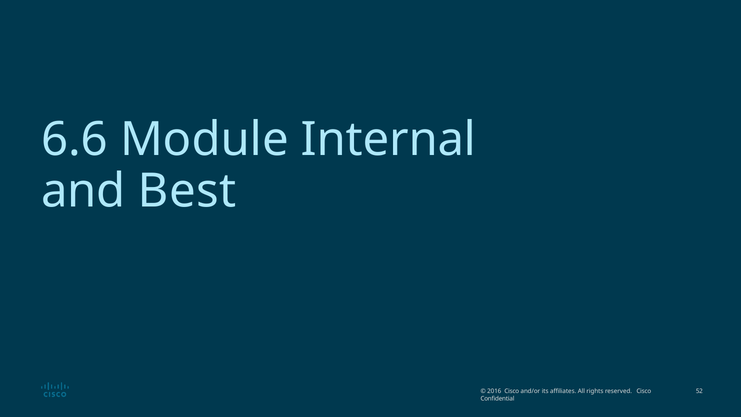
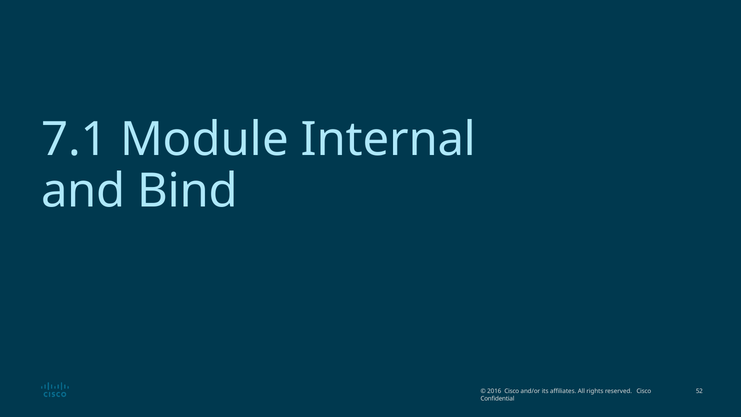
6.6: 6.6 -> 7.1
Best: Best -> Bind
